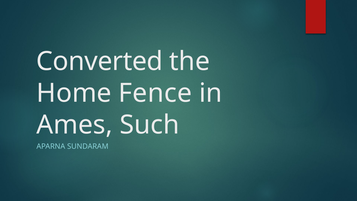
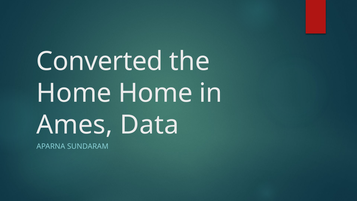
Home Fence: Fence -> Home
Such: Such -> Data
